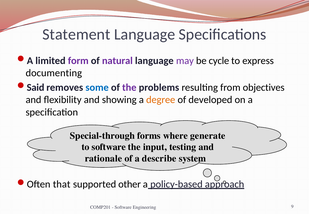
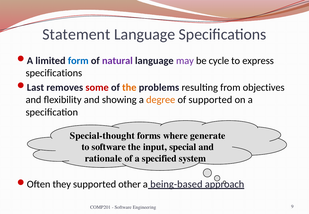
form colour: purple -> blue
documenting at (54, 73): documenting -> specifications
Said: Said -> Last
some colour: blue -> red
the at (129, 87) colour: purple -> orange
of developed: developed -> supported
Special-through: Special-through -> Special-thought
testing: testing -> special
describe: describe -> specified
that: that -> they
policy-based: policy-based -> being-based
